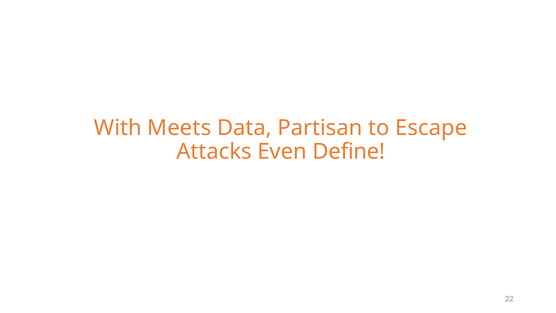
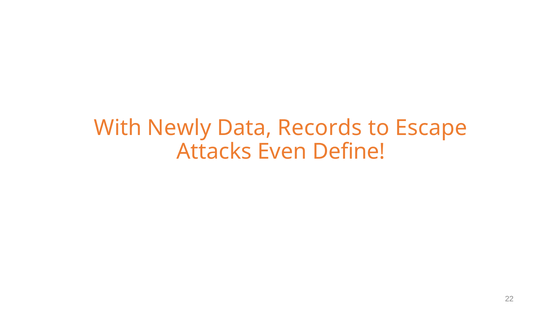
Meets: Meets -> Newly
Partisan: Partisan -> Records
